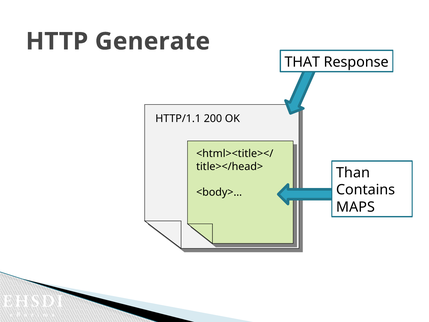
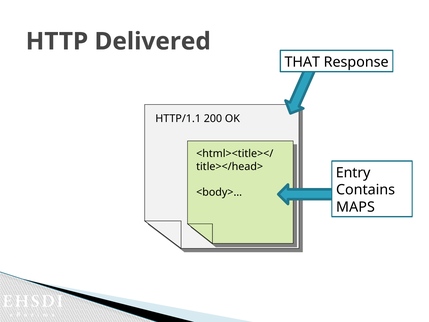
Generate: Generate -> Delivered
Than: Than -> Entry
